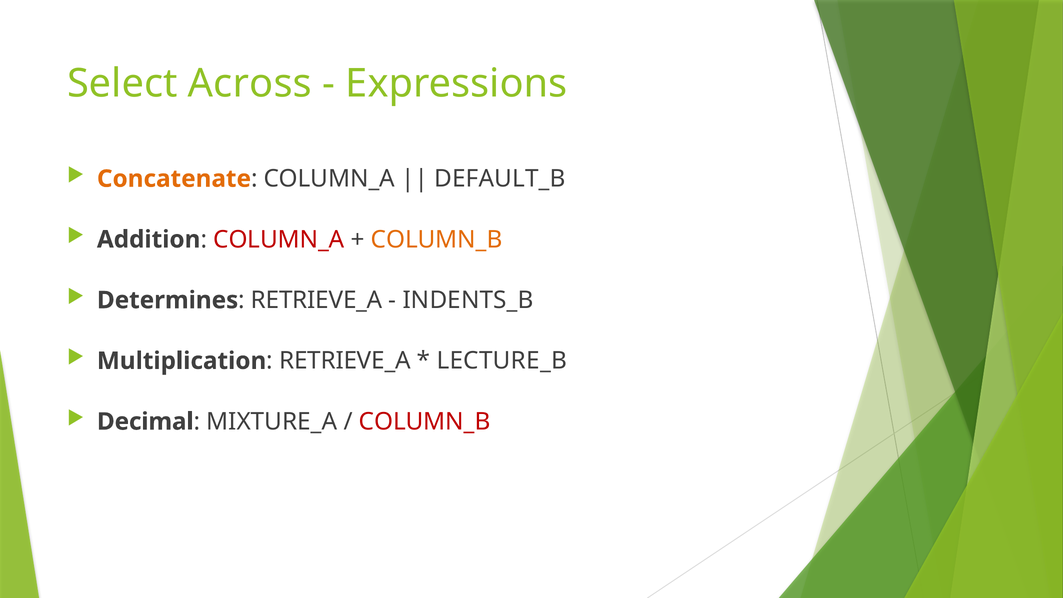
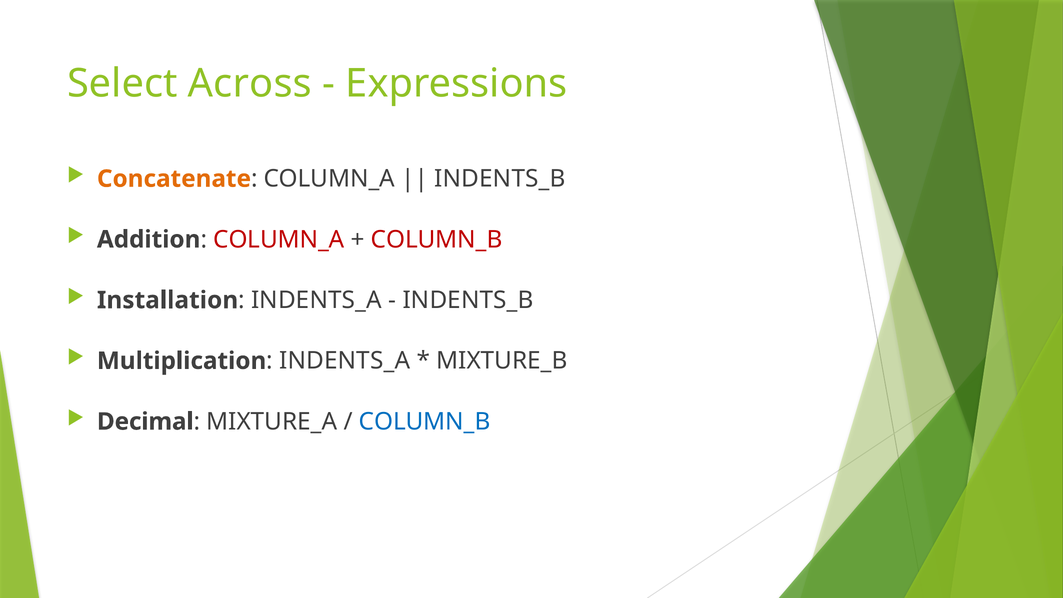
DEFAULT_B at (500, 179): DEFAULT_B -> INDENTS_B
COLUMN_B at (437, 239) colour: orange -> red
Determines: Determines -> Installation
RETRIEVE_A at (317, 300): RETRIEVE_A -> INDENTS_A
RETRIEVE_A at (345, 361): RETRIEVE_A -> INDENTS_A
LECTURE_B: LECTURE_B -> MIXTURE_B
COLUMN_B at (425, 422) colour: red -> blue
